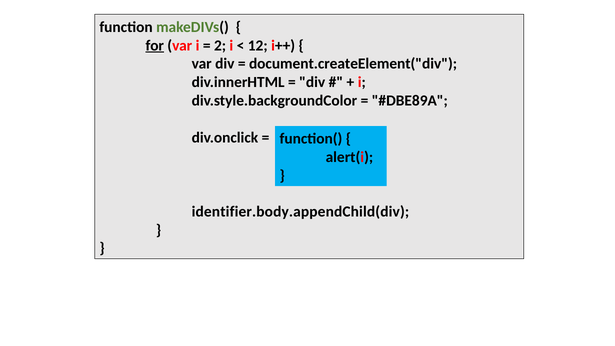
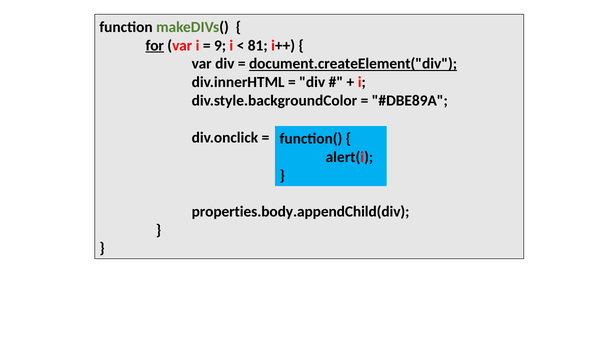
2: 2 -> 9
12: 12 -> 81
document.createElement("div underline: none -> present
identifier.body.appendChild(div: identifier.body.appendChild(div -> properties.body.appendChild(div
